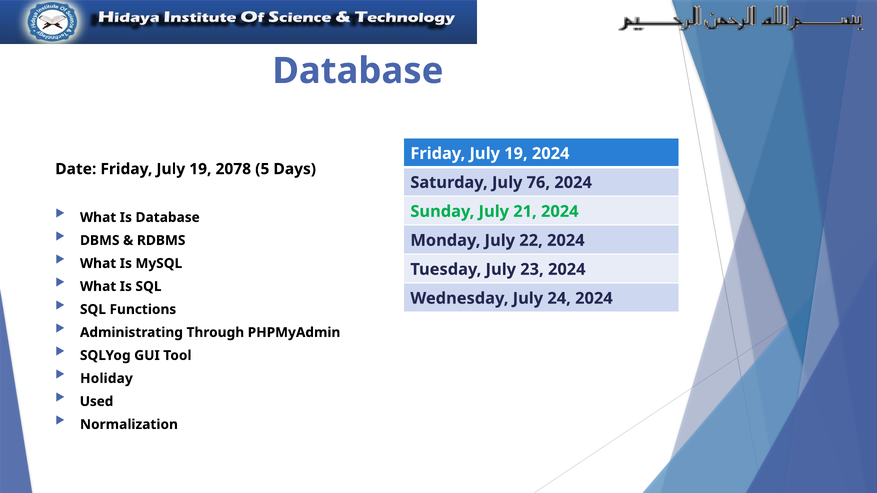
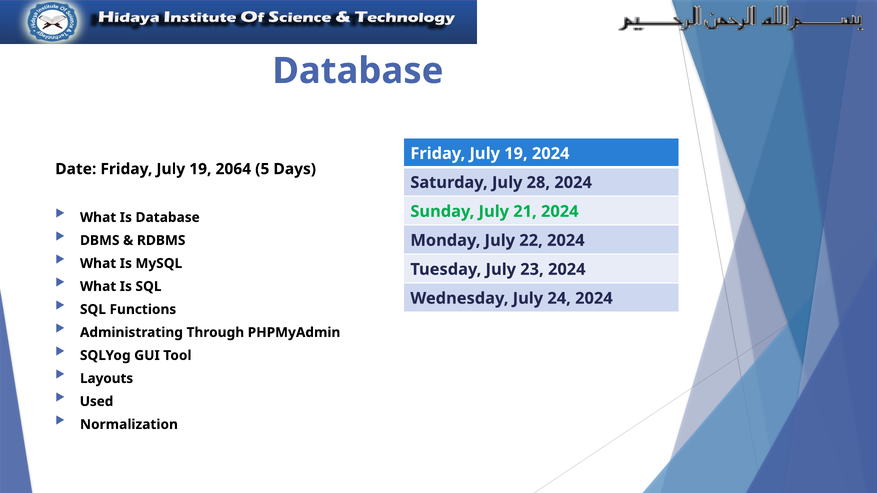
2078: 2078 -> 2064
76: 76 -> 28
Holiday: Holiday -> Layouts
